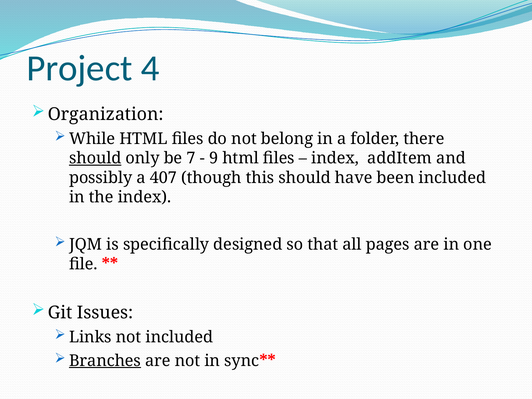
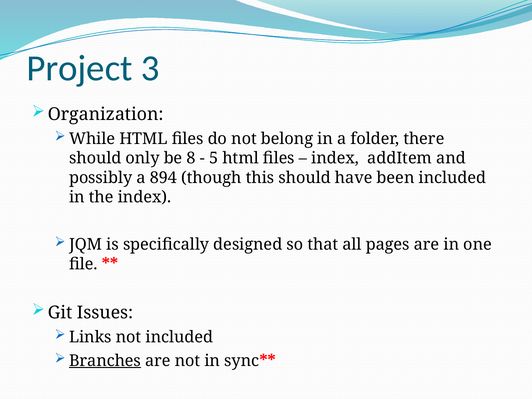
4: 4 -> 3
should at (95, 158) underline: present -> none
7: 7 -> 8
9: 9 -> 5
407: 407 -> 894
